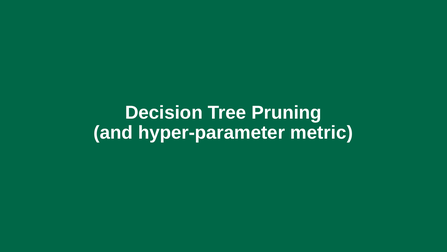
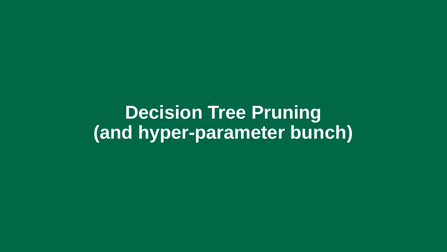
metric: metric -> bunch
